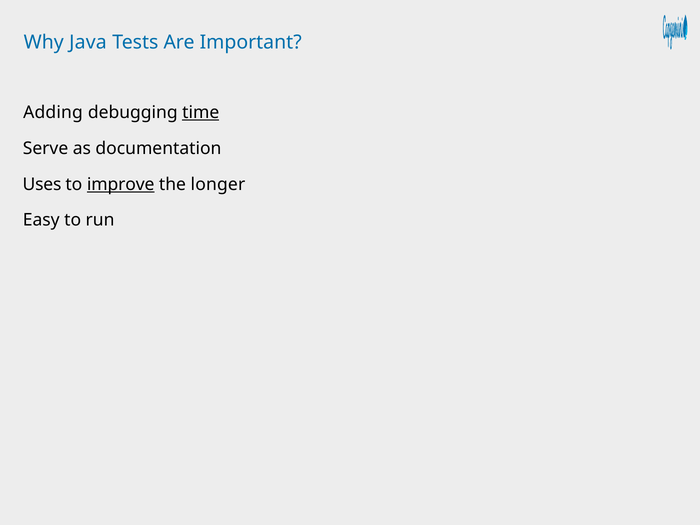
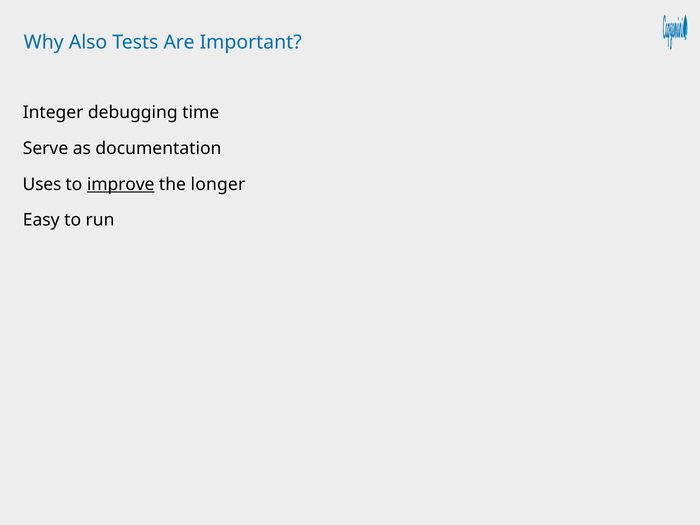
Java: Java -> Also
Adding: Adding -> Integer
time underline: present -> none
